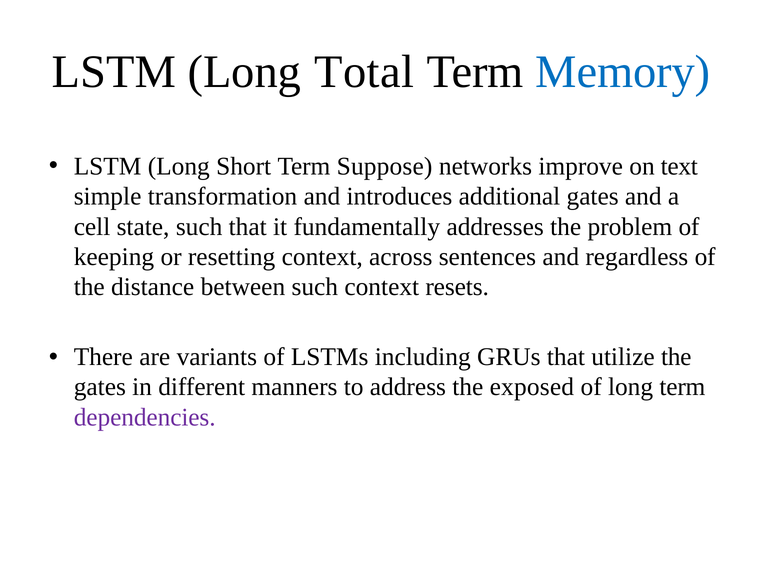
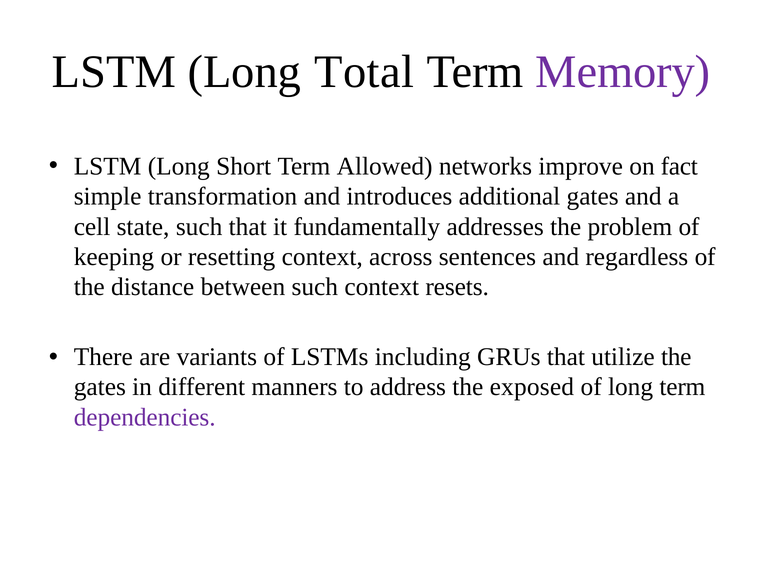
Memory colour: blue -> purple
Suppose: Suppose -> Allowed
text: text -> fact
